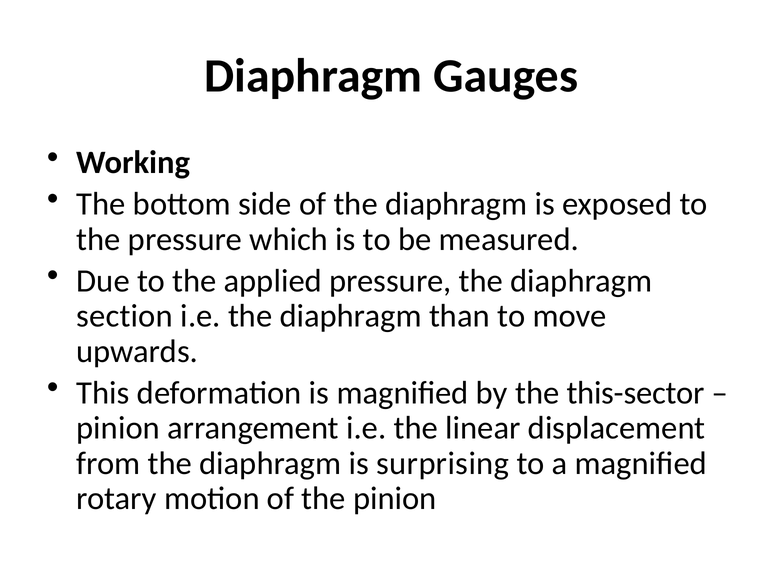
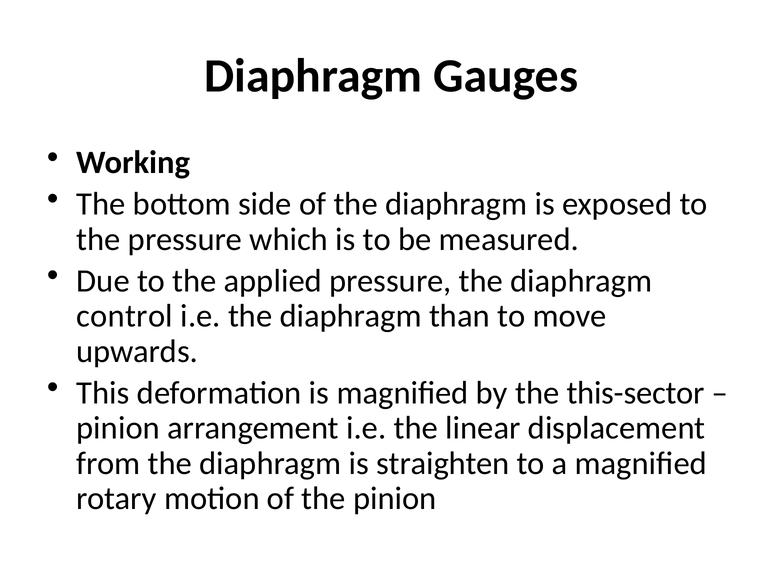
section: section -> control
surprising: surprising -> straighten
